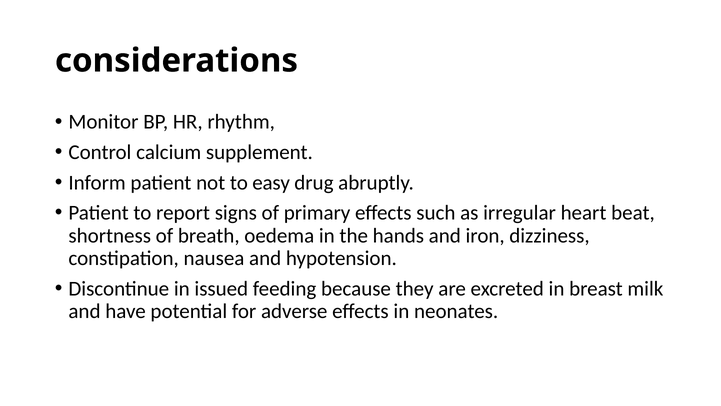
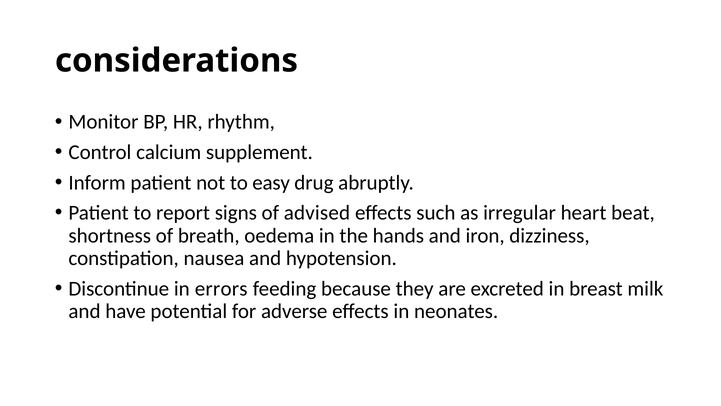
primary: primary -> advised
issued: issued -> errors
